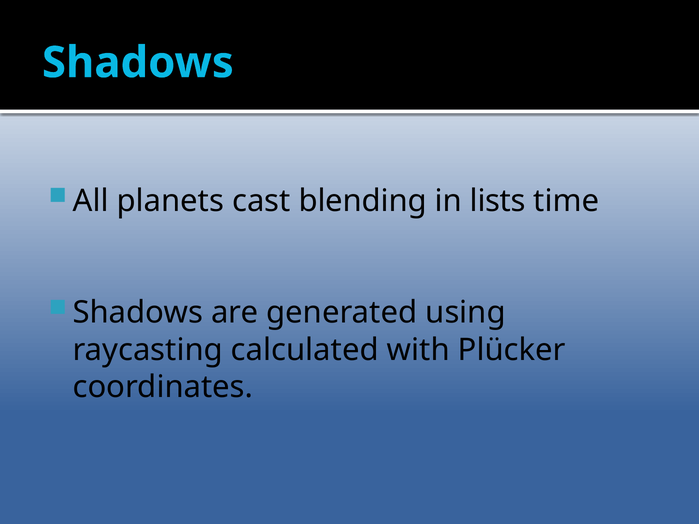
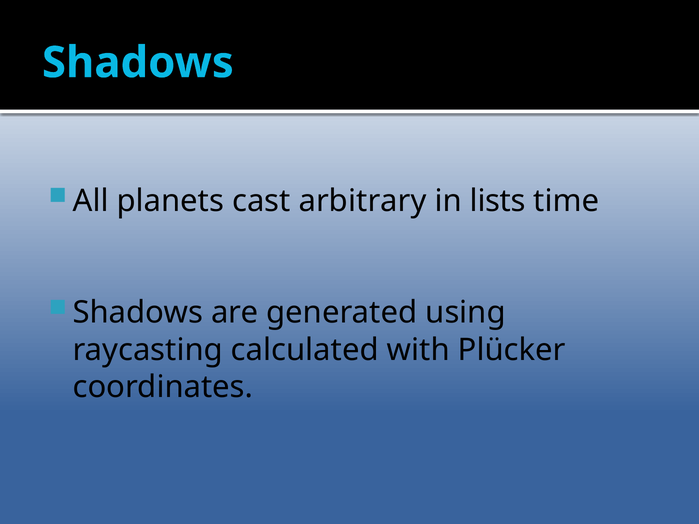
blending: blending -> arbitrary
